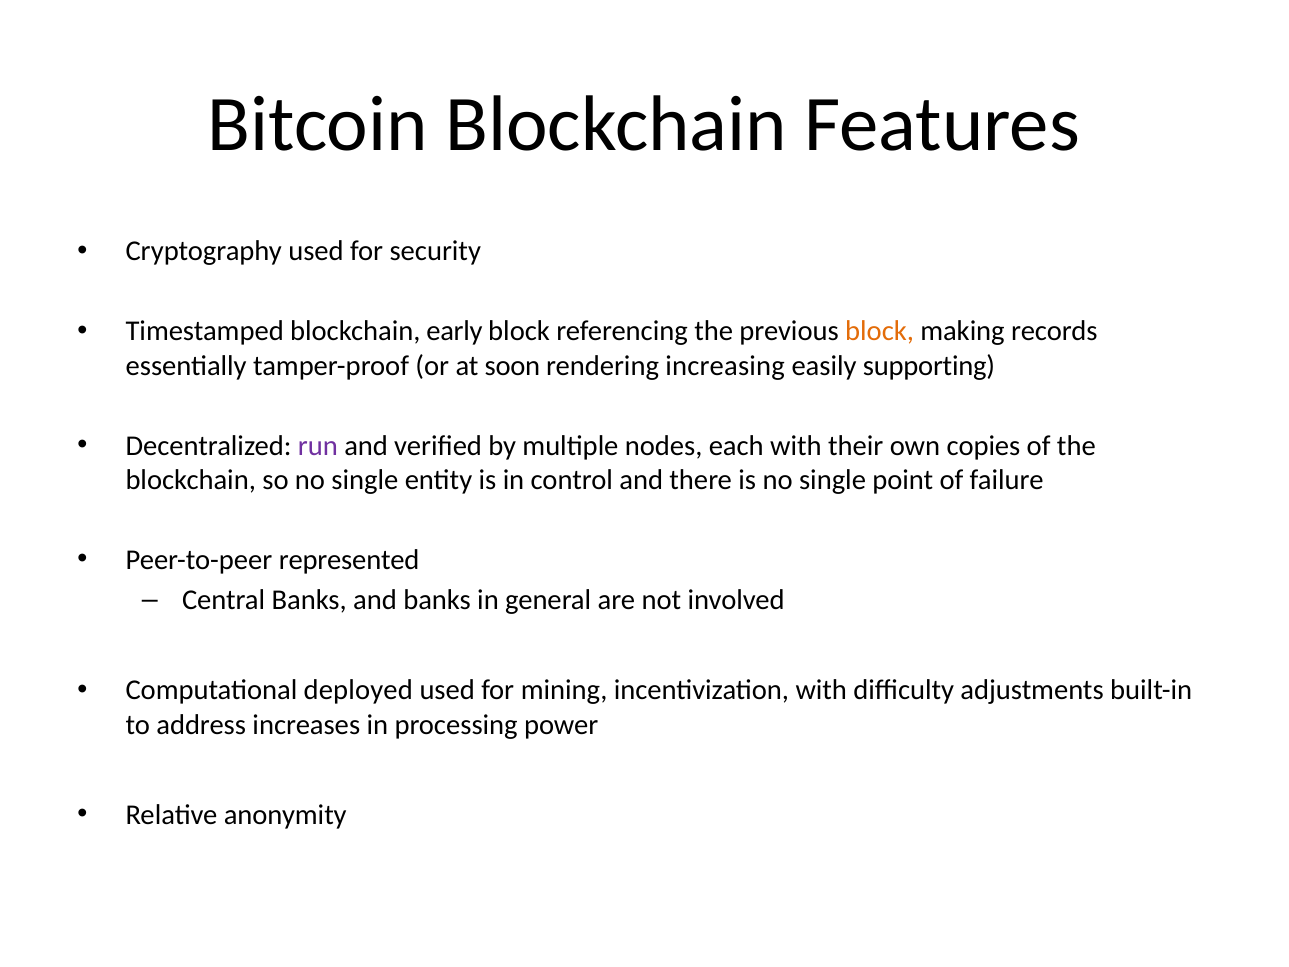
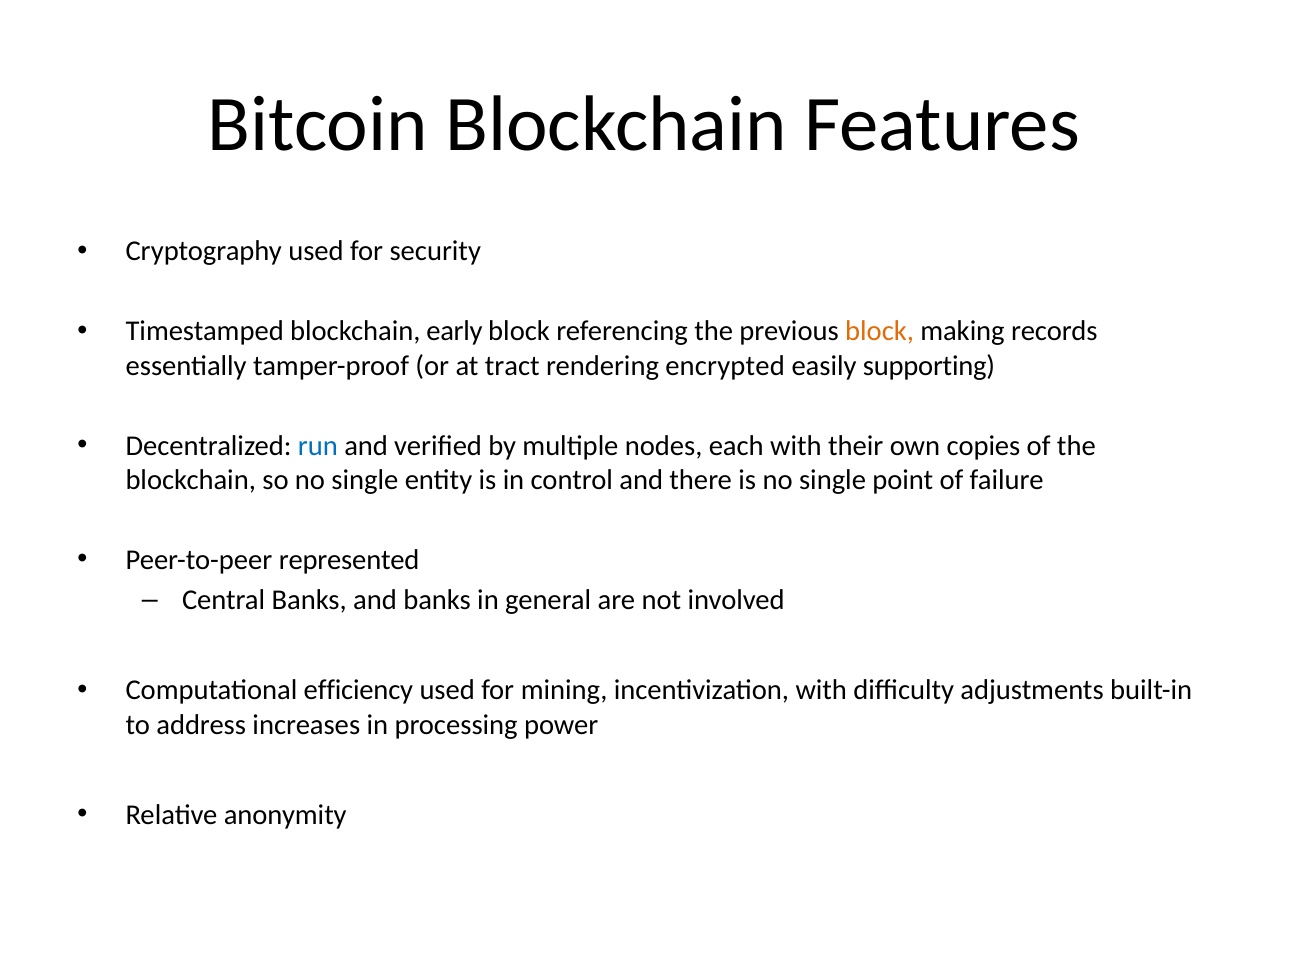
soon: soon -> tract
increasing: increasing -> encrypted
run colour: purple -> blue
deployed: deployed -> efficiency
